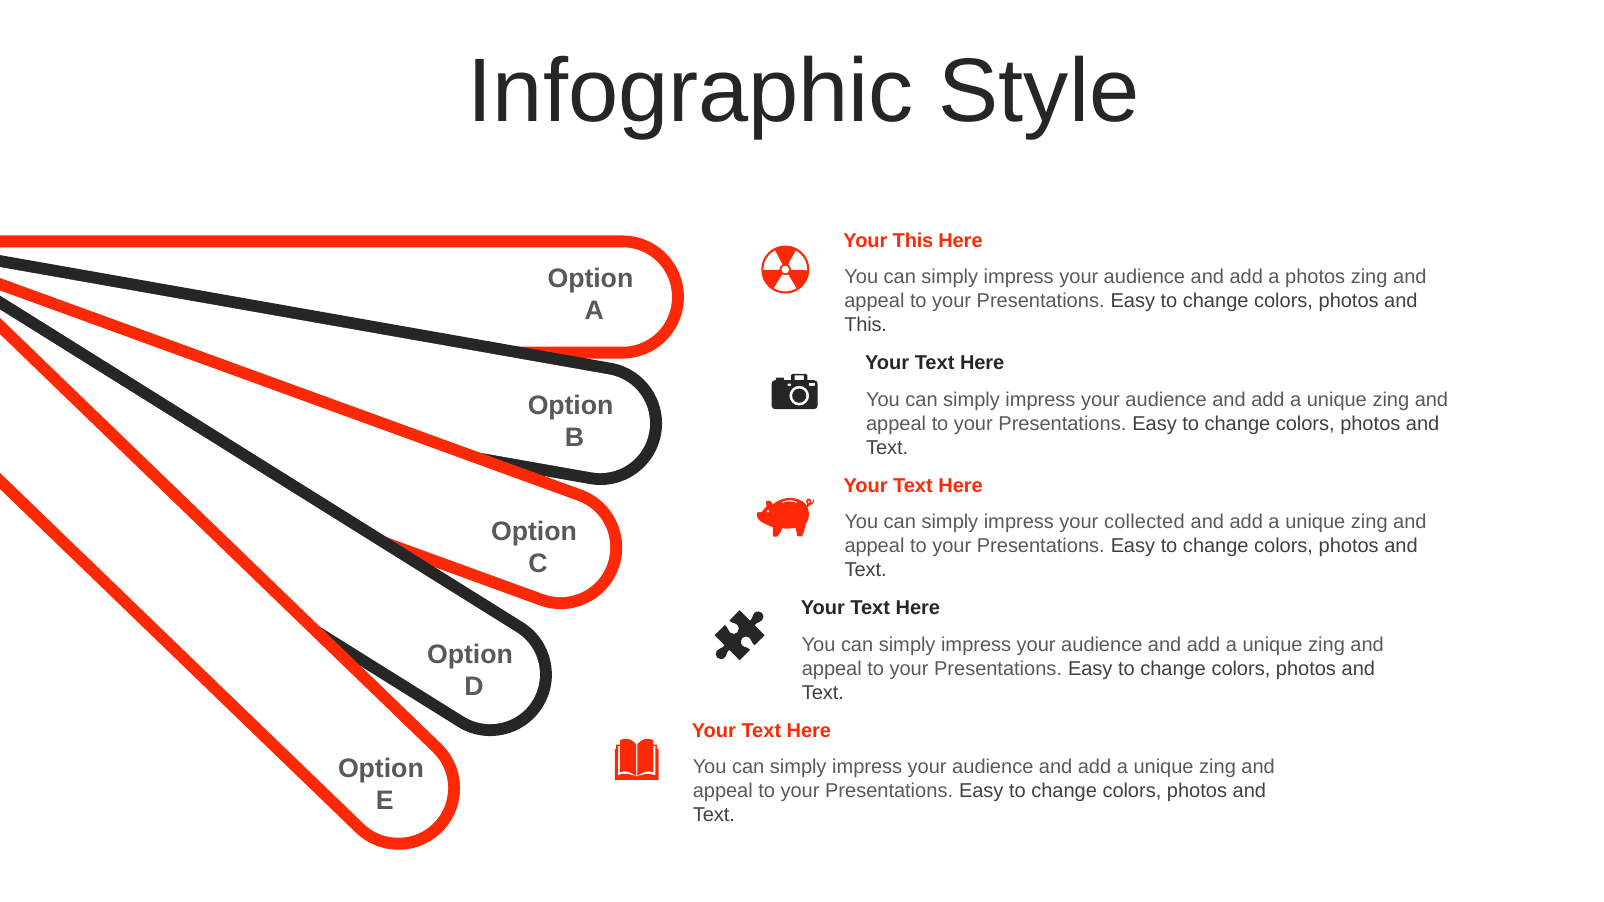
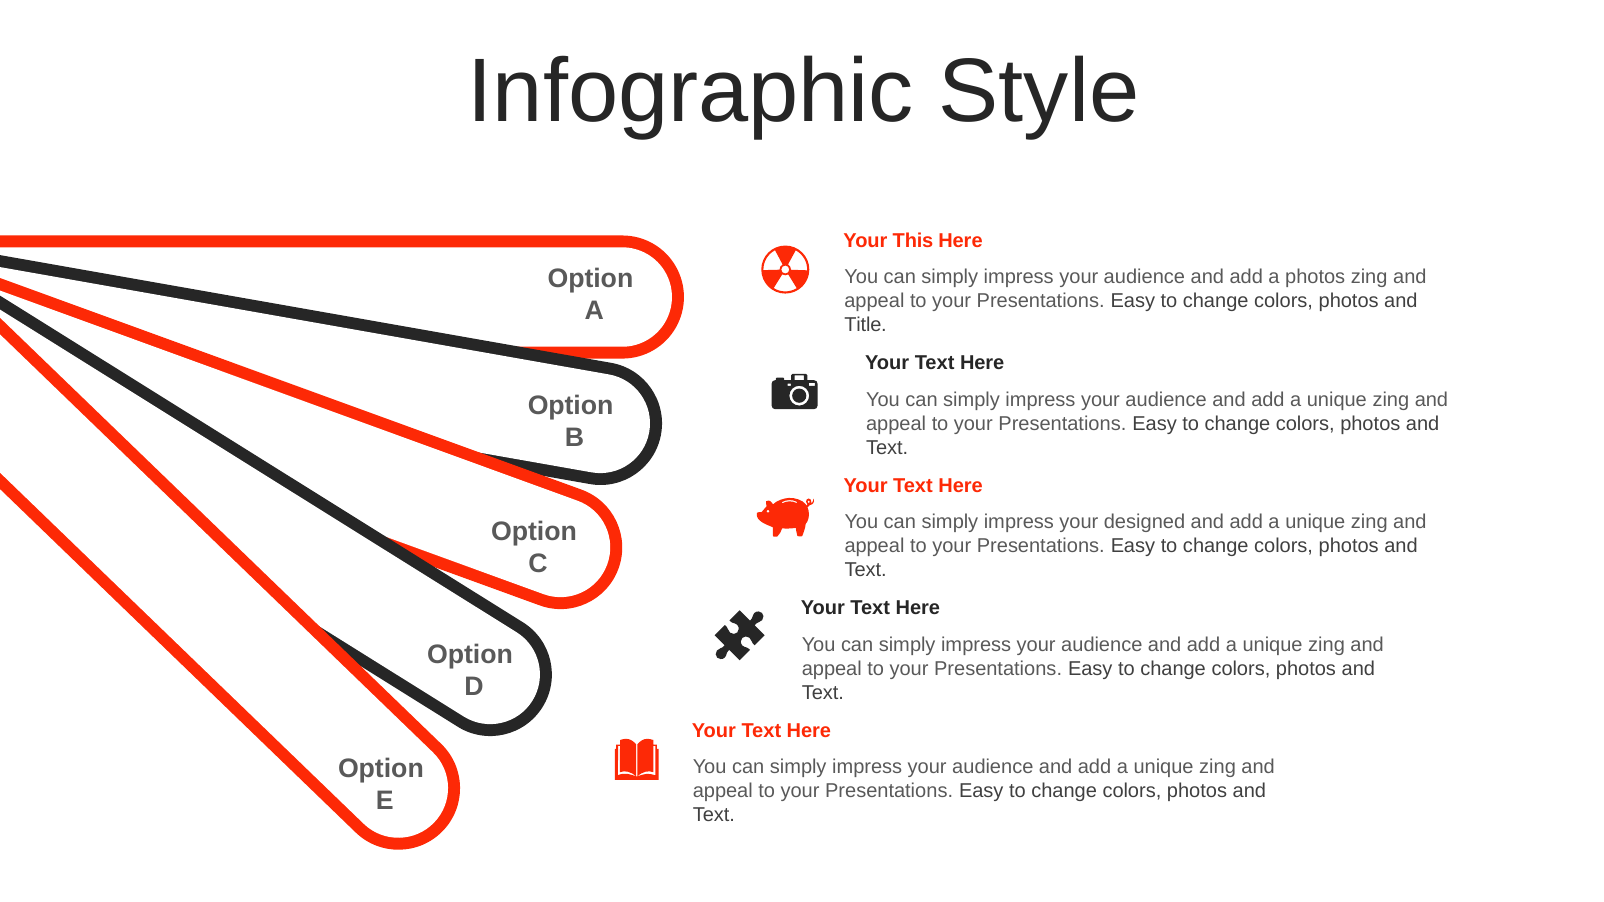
This at (866, 325): This -> Title
collected: collected -> designed
